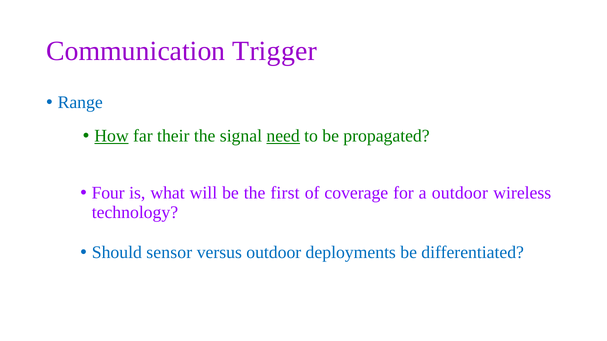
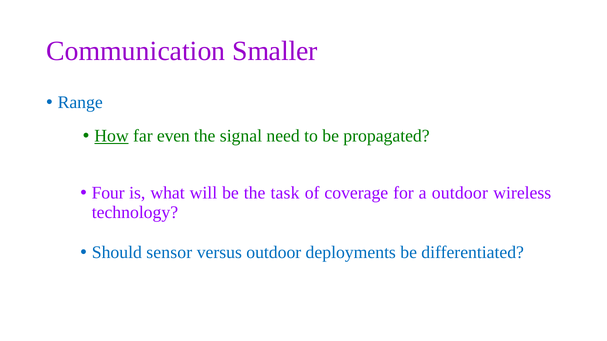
Trigger: Trigger -> Smaller
their: their -> even
need underline: present -> none
first: first -> task
